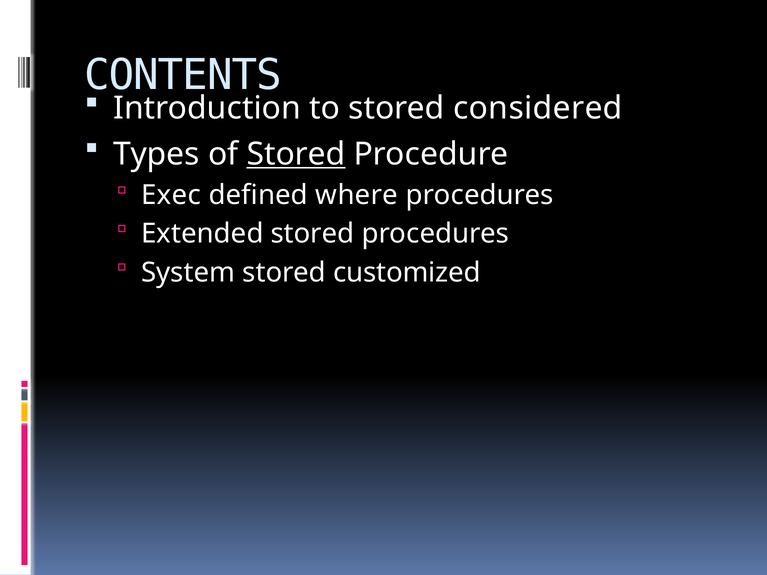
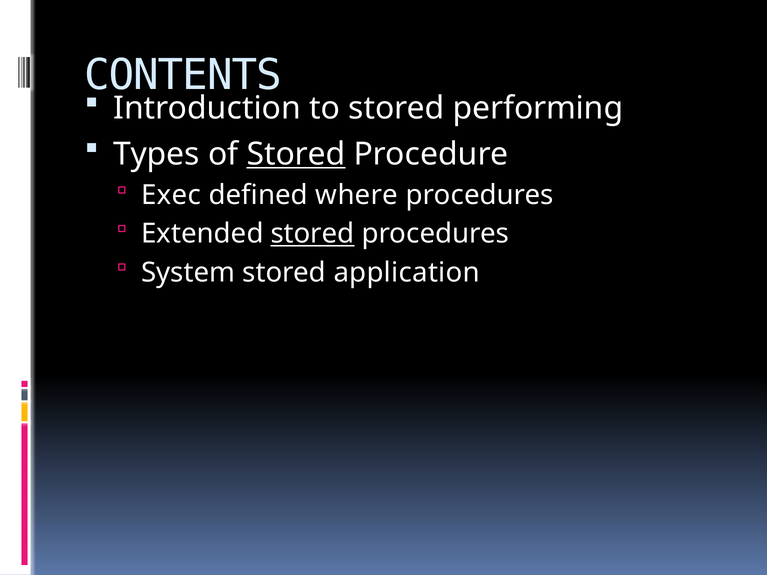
considered: considered -> performing
stored at (313, 234) underline: none -> present
customized: customized -> application
